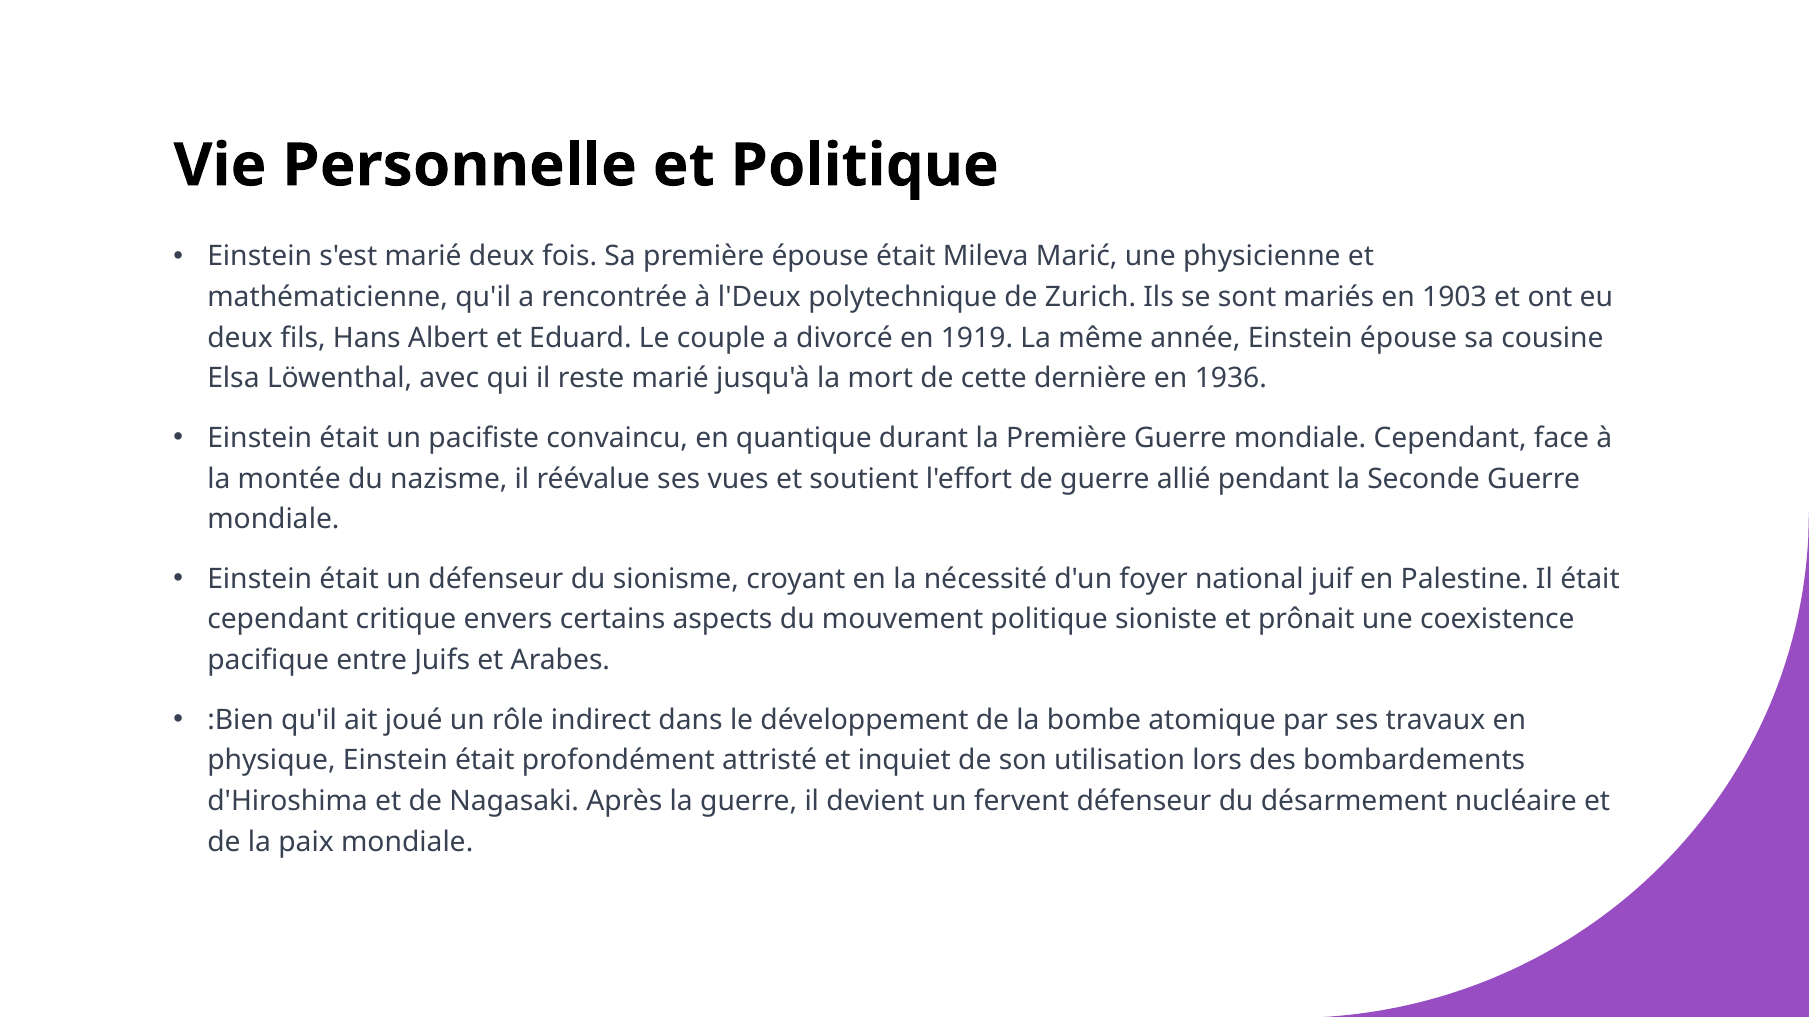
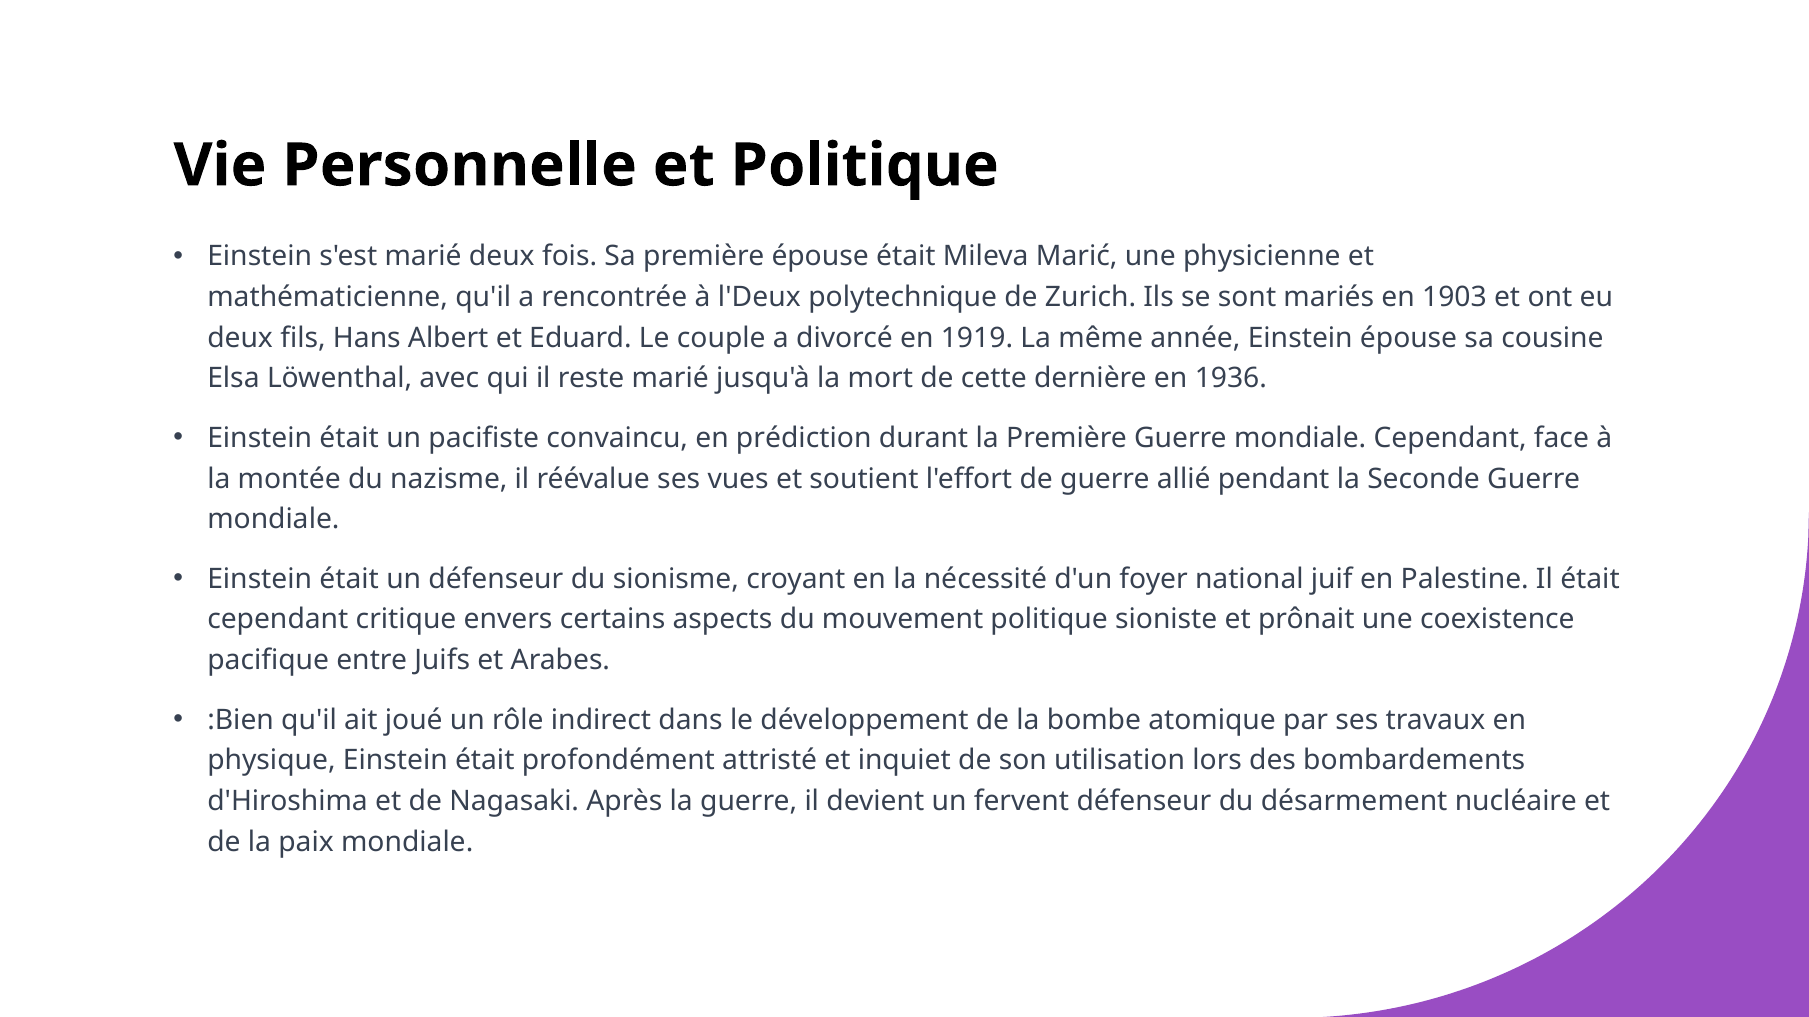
quantique: quantique -> prédiction
